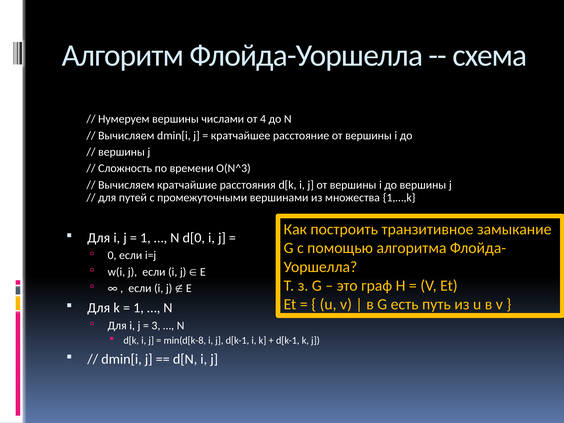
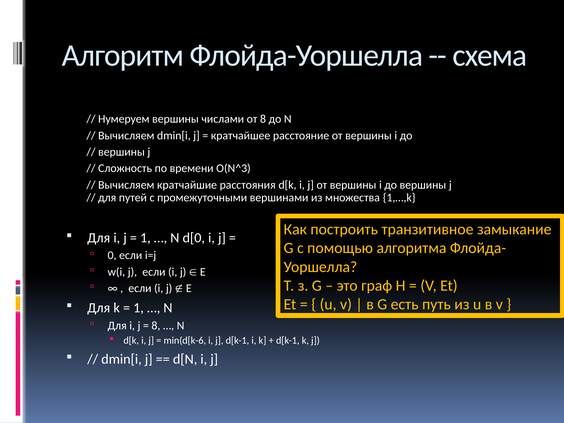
от 4: 4 -> 8
3 at (156, 326): 3 -> 8
min(d[k-8: min(d[k-8 -> min(d[k-6
